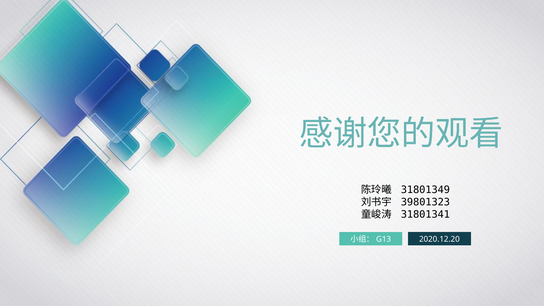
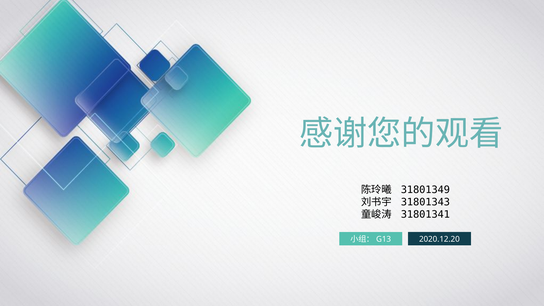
39801323: 39801323 -> 31801343
